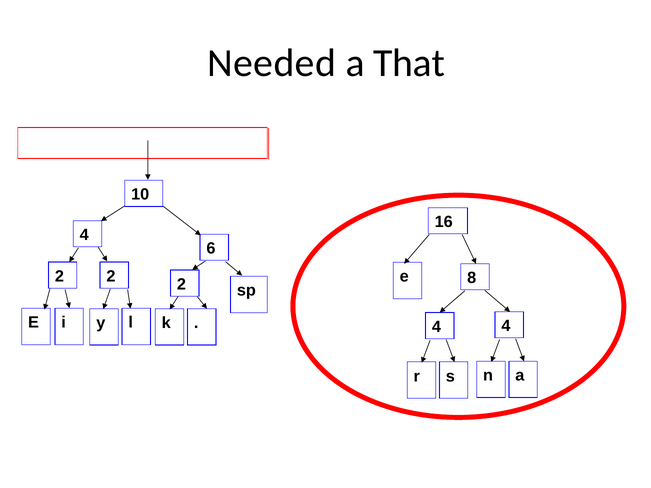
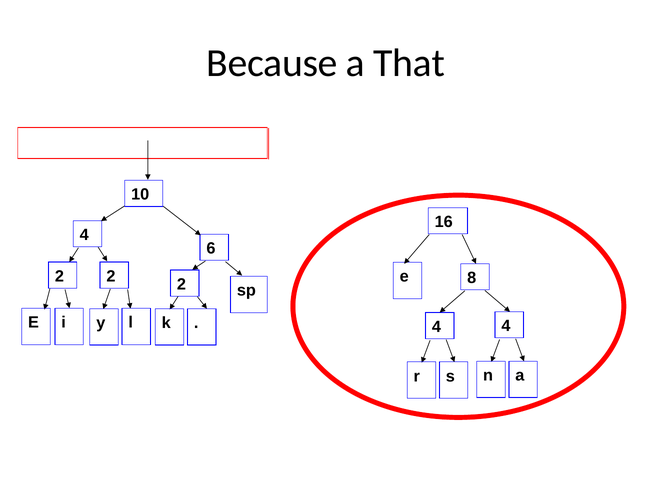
Needed: Needed -> Because
